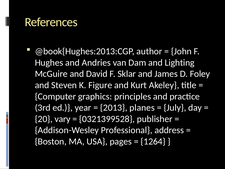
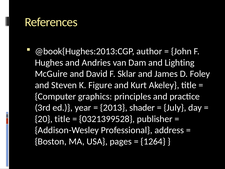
planes: planes -> shader
20 vary: vary -> title
